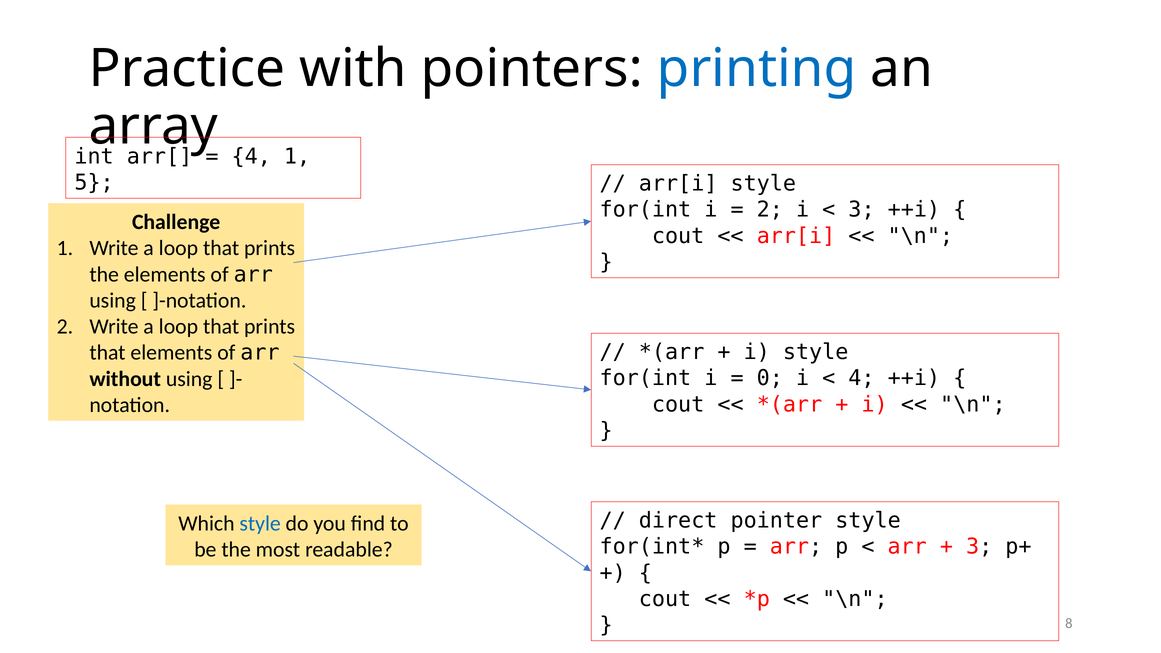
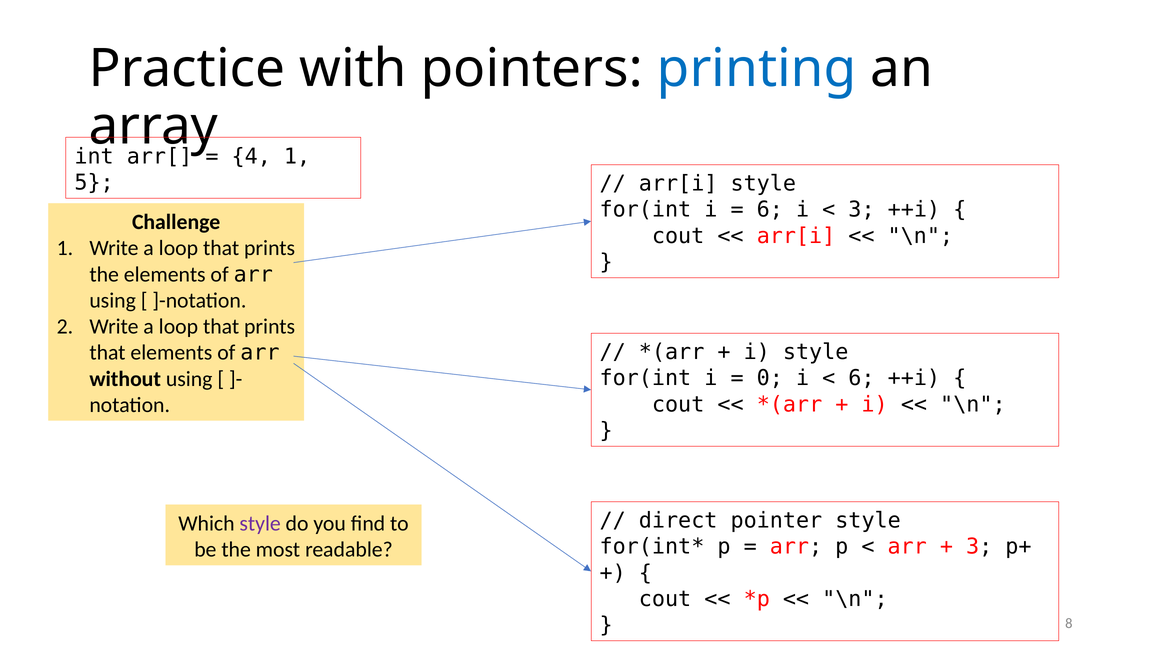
2 at (770, 210): 2 -> 6
4 at (861, 378): 4 -> 6
style at (260, 523) colour: blue -> purple
